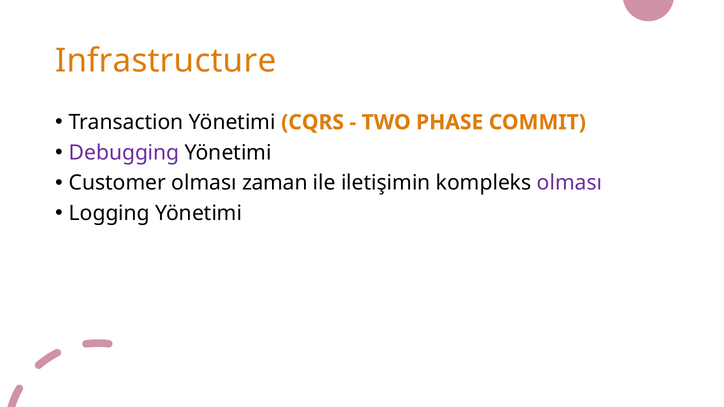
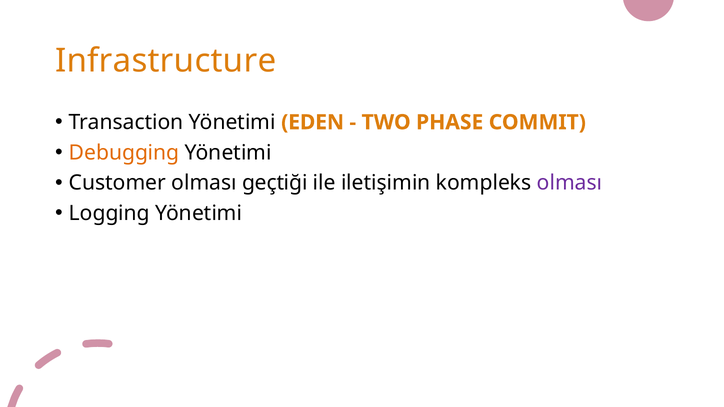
CQRS: CQRS -> EDEN
Debugging colour: purple -> orange
zaman: zaman -> geçtiği
